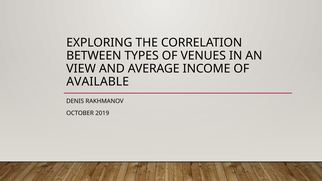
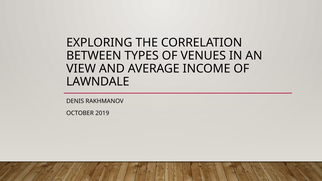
AVAILABLE: AVAILABLE -> LAWNDALE
